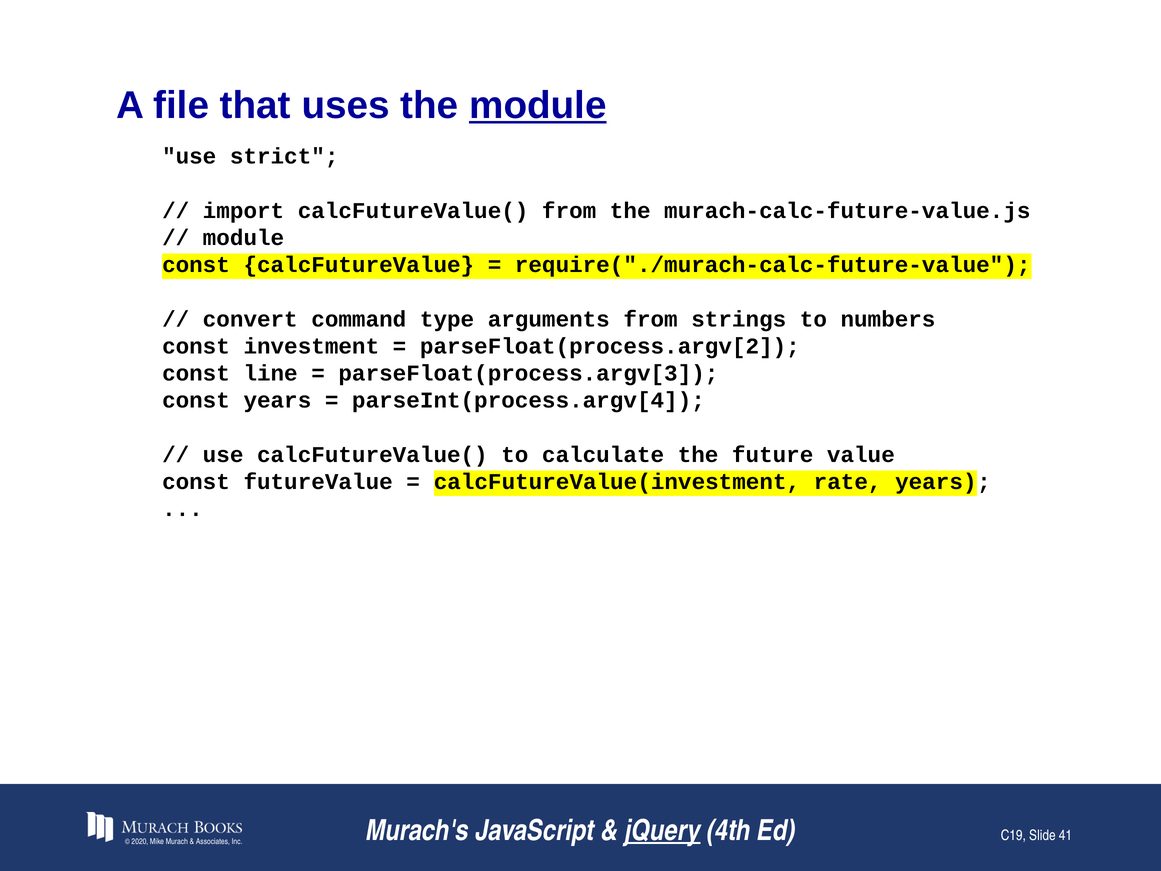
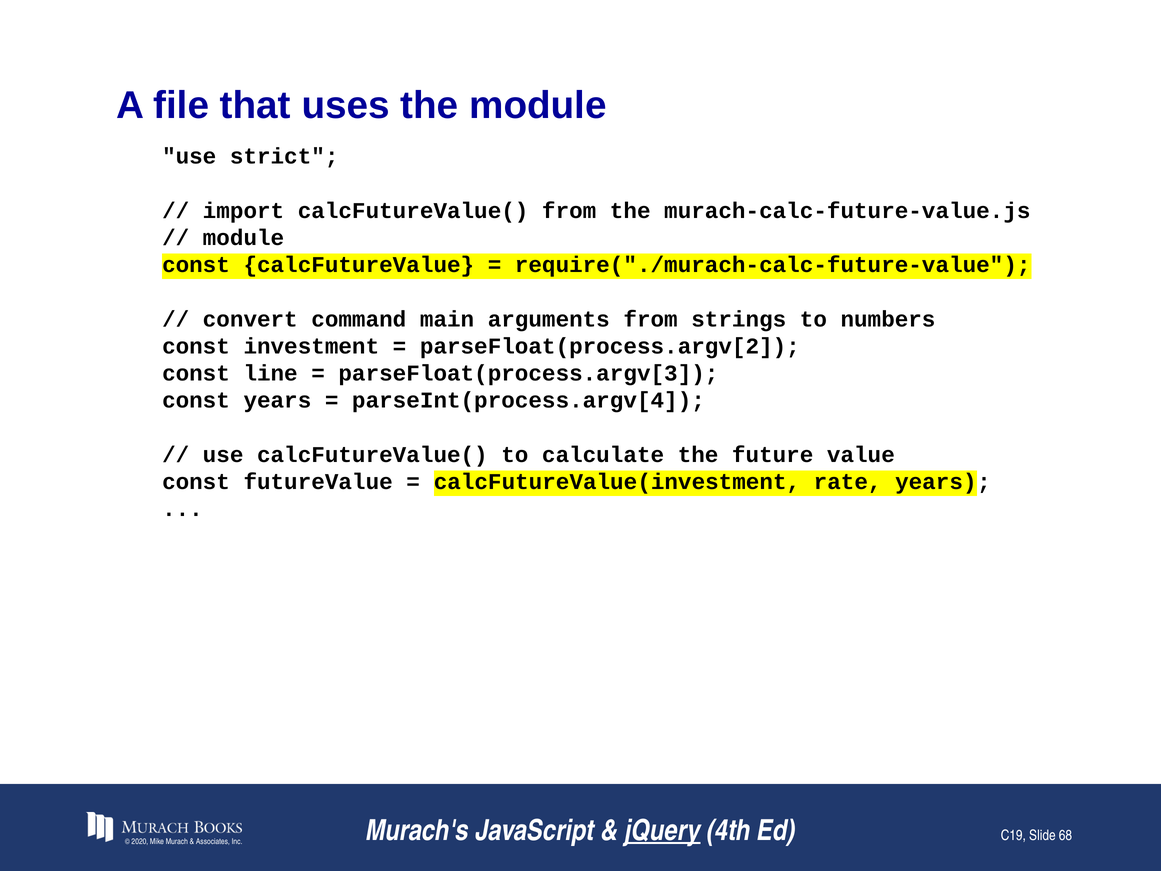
module at (538, 105) underline: present -> none
type: type -> main
41: 41 -> 68
